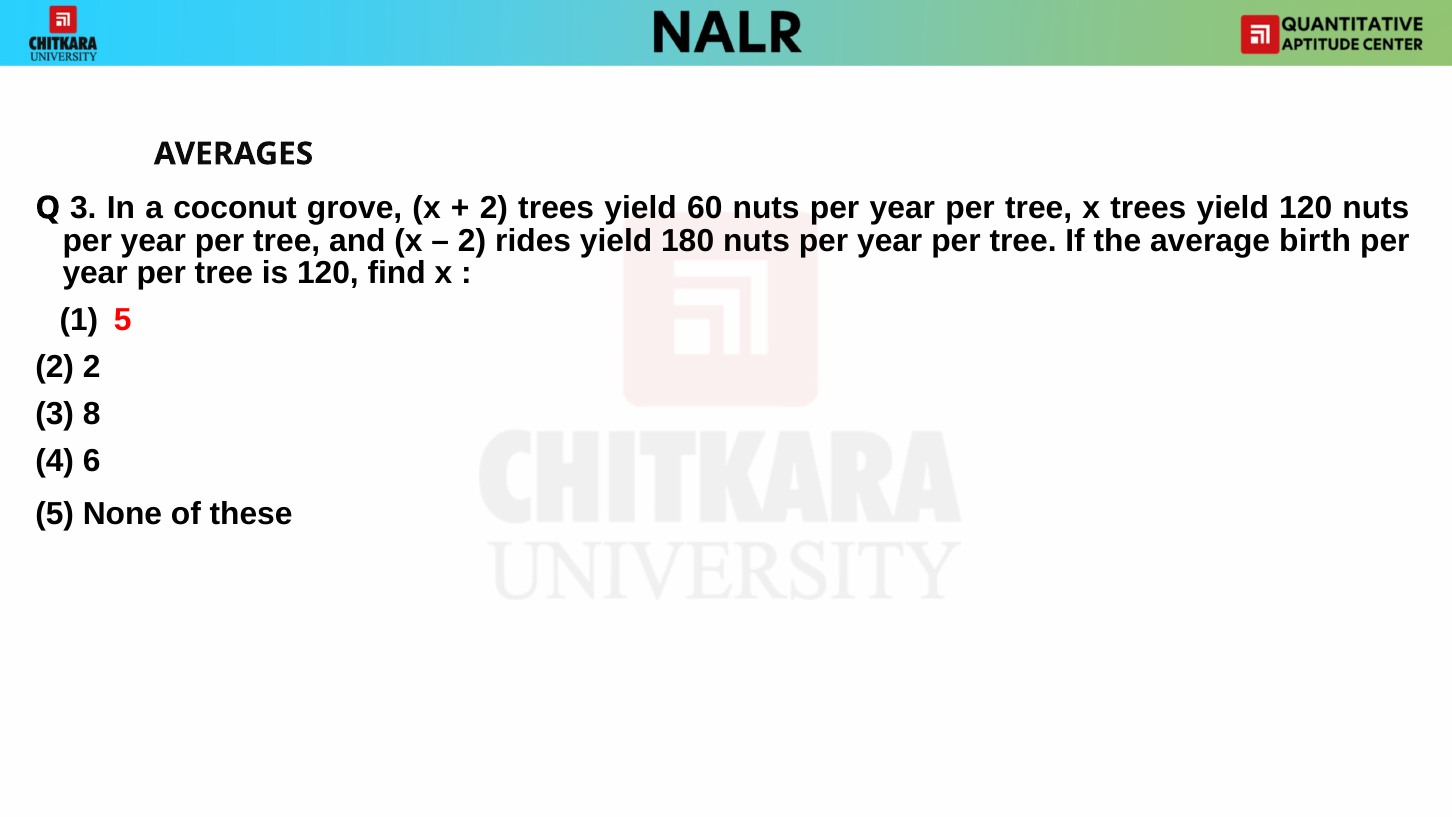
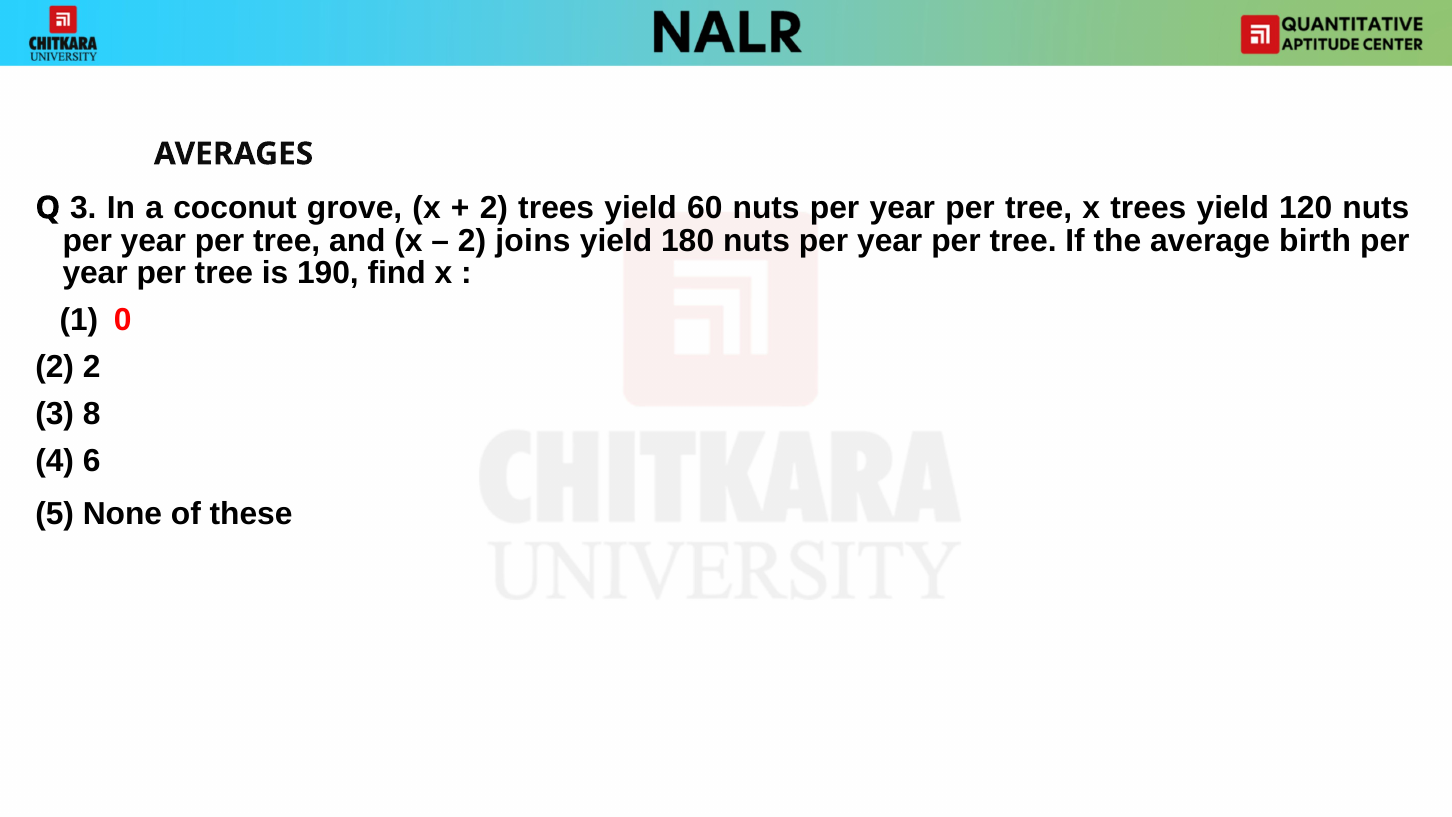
rides: rides -> joins
is 120: 120 -> 190
5 at (123, 320): 5 -> 0
